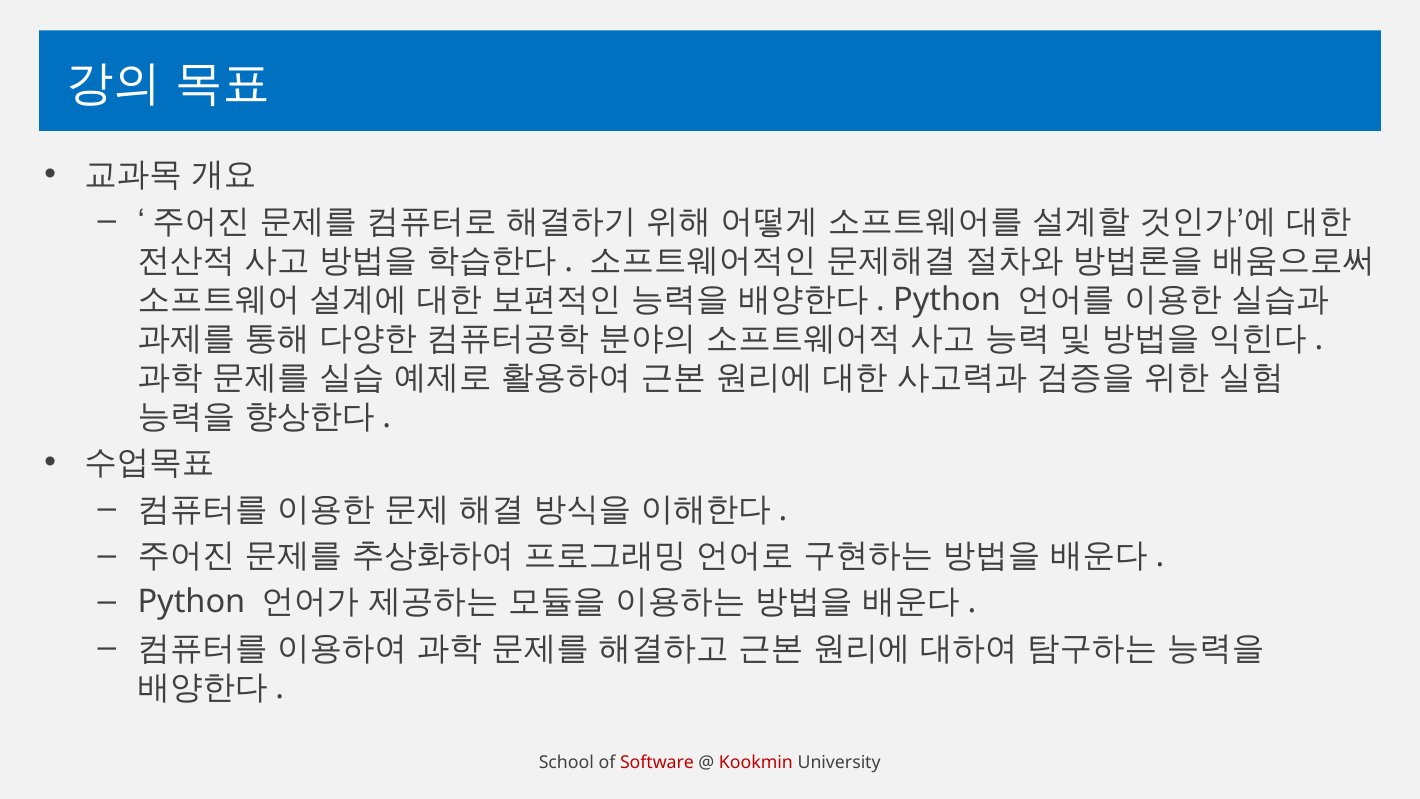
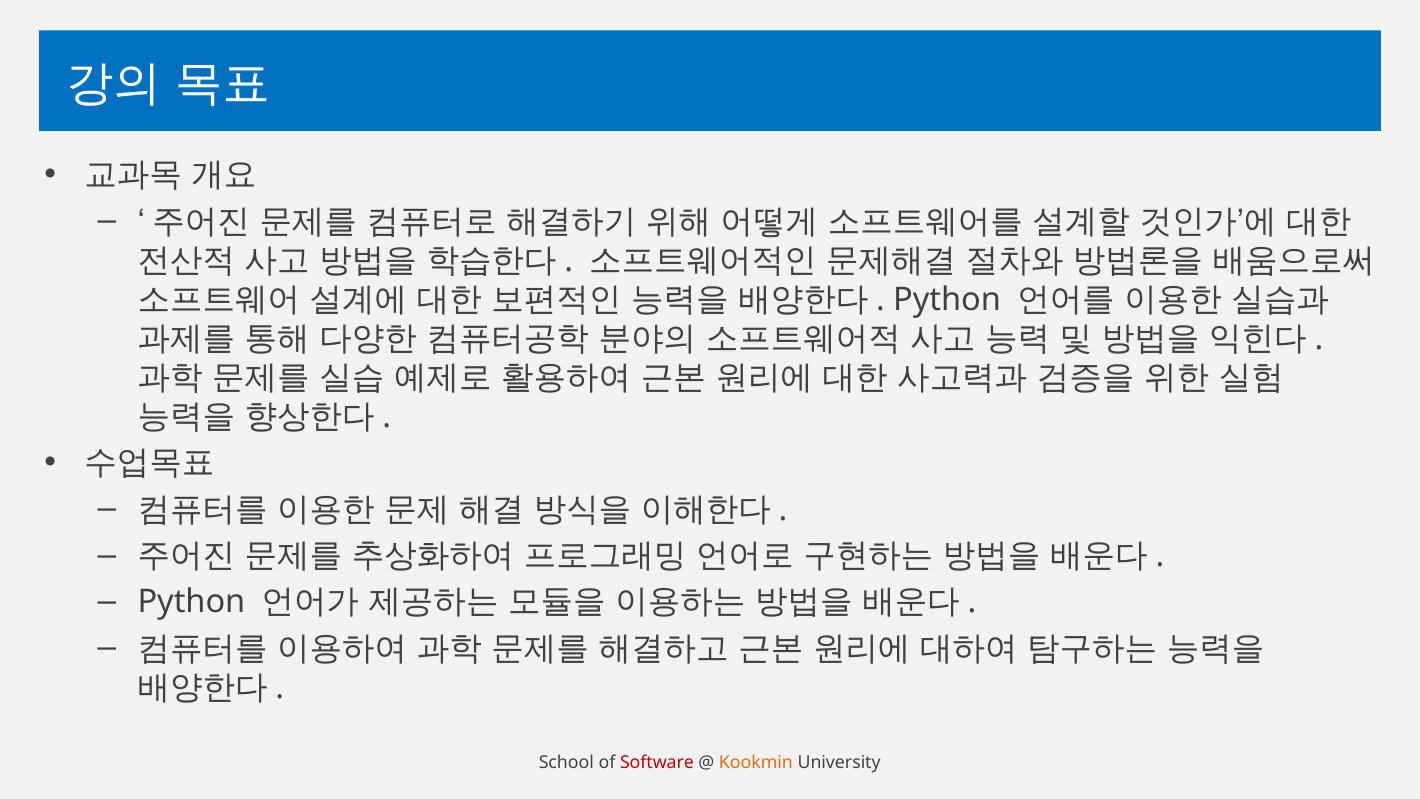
Kookmin colour: red -> orange
